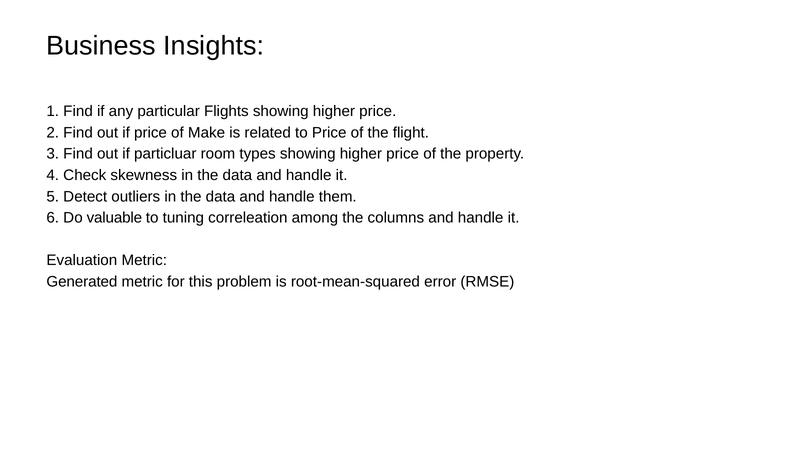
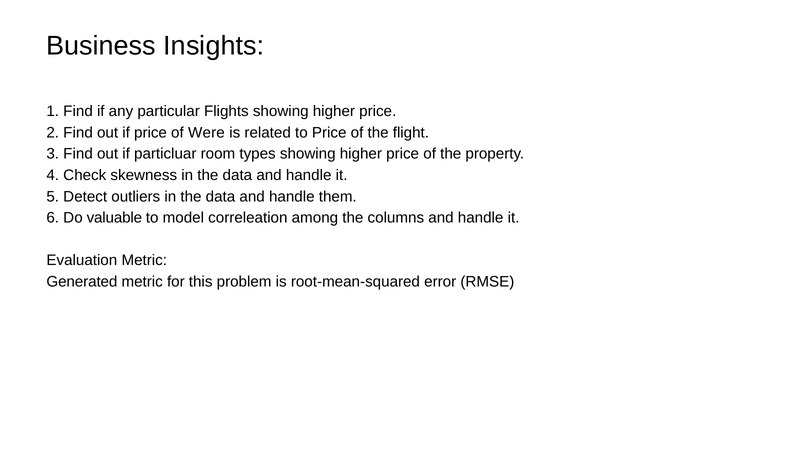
Make: Make -> Were
tuning: tuning -> model
